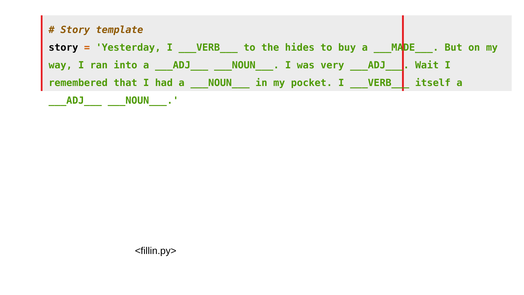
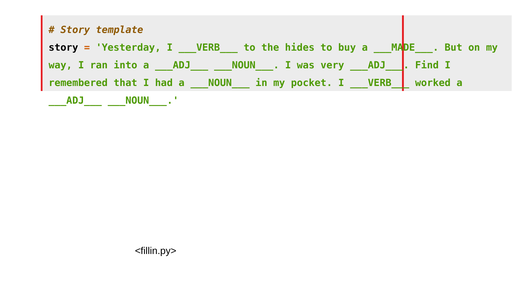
Wait: Wait -> Find
itself: itself -> worked
